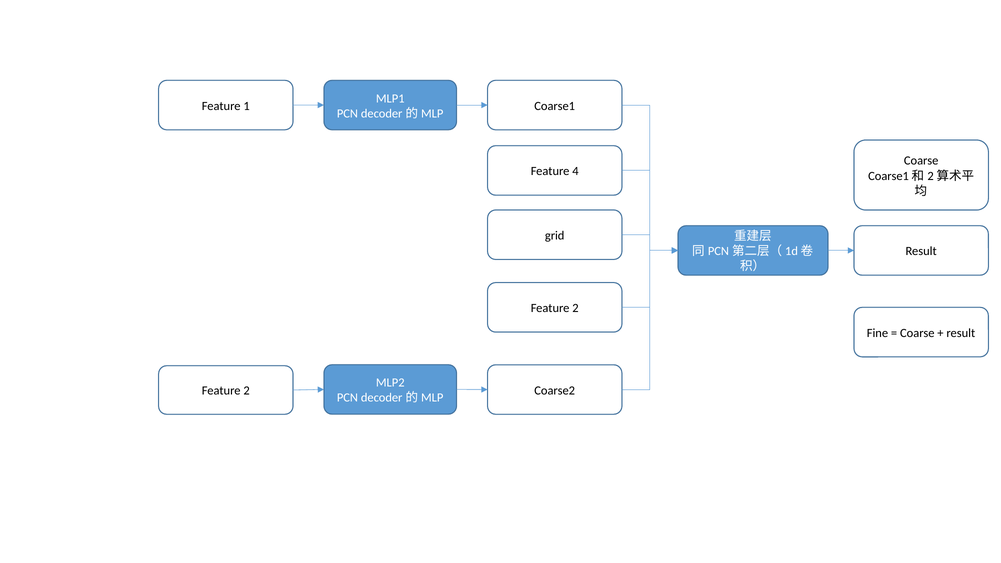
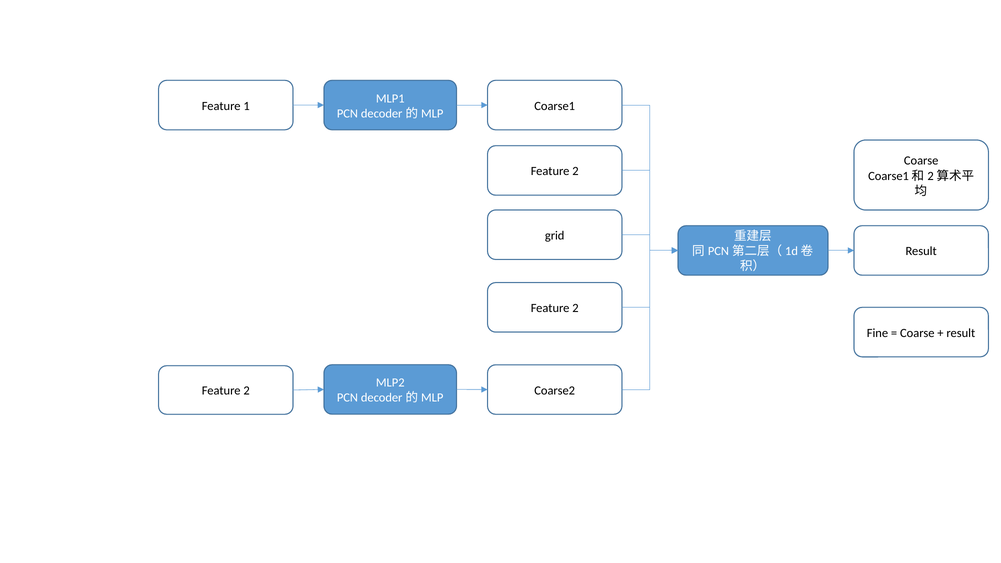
4 at (575, 171): 4 -> 2
